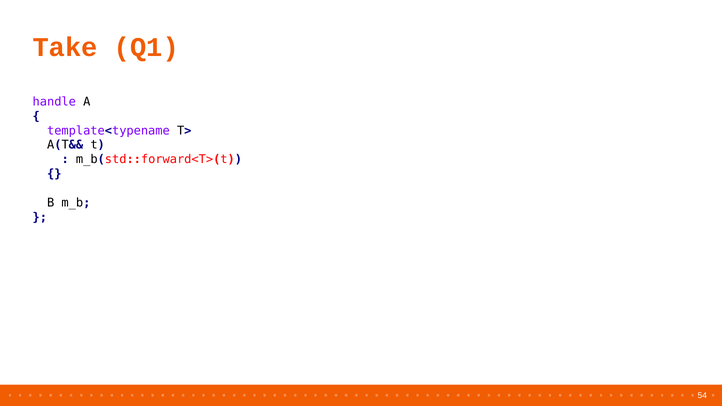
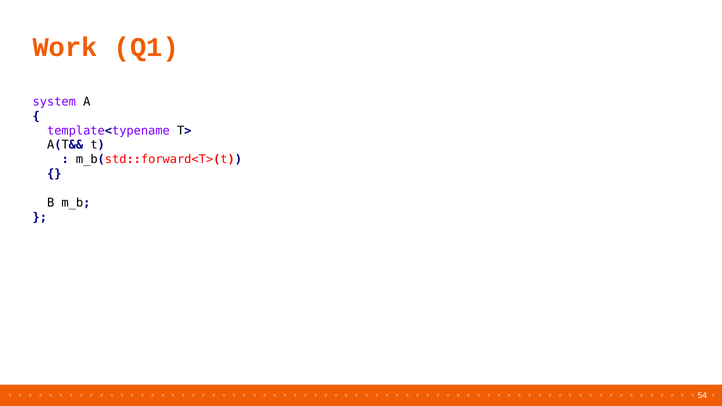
Take: Take -> Work
handle: handle -> system
